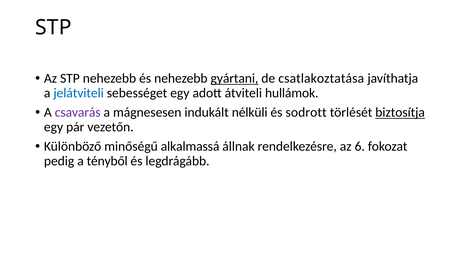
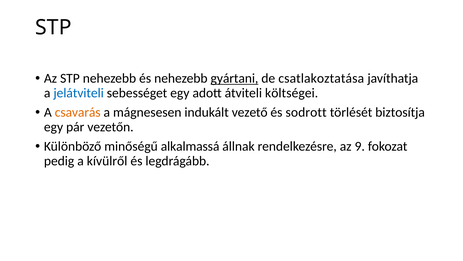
hullámok: hullámok -> költségei
csavarás colour: purple -> orange
nélküli: nélküli -> vezető
biztosítja underline: present -> none
6: 6 -> 9
tényből: tényből -> kívülről
